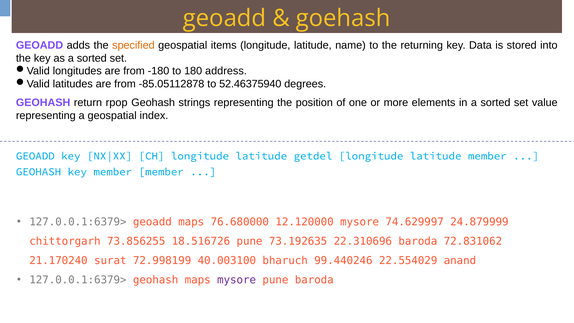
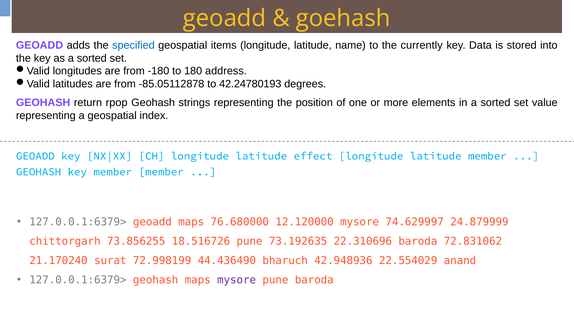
specified colour: orange -> blue
returning: returning -> currently
52.46375940: 52.46375940 -> 42.24780193
getdel: getdel -> effect
40.003100: 40.003100 -> 44.436490
99.440246: 99.440246 -> 42.948936
